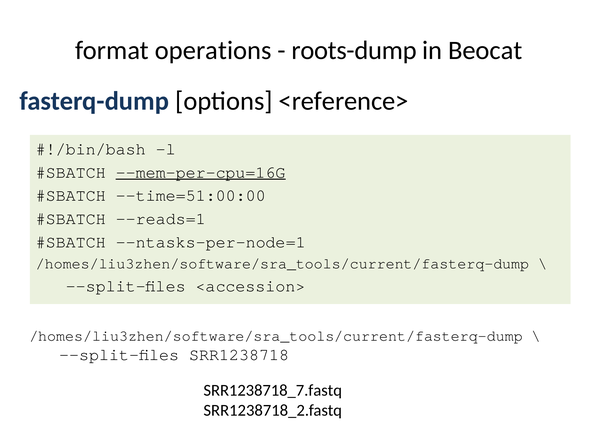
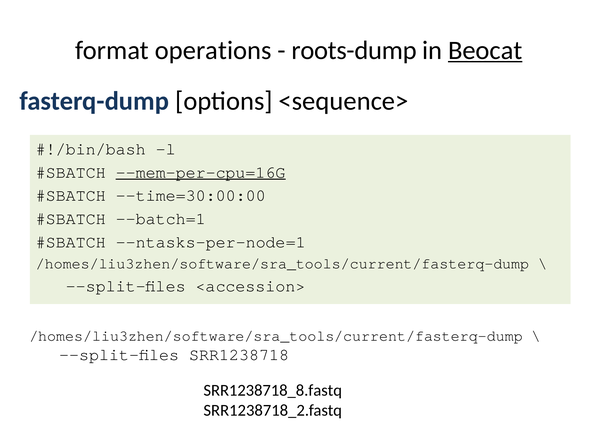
Beocat underline: none -> present
<reference>: <reference> -> <sequence>
--time=51:00:00: --time=51:00:00 -> --time=30:00:00
--reads=1: --reads=1 -> --batch=1
SRR1238718_7.fastq: SRR1238718_7.fastq -> SRR1238718_8.fastq
